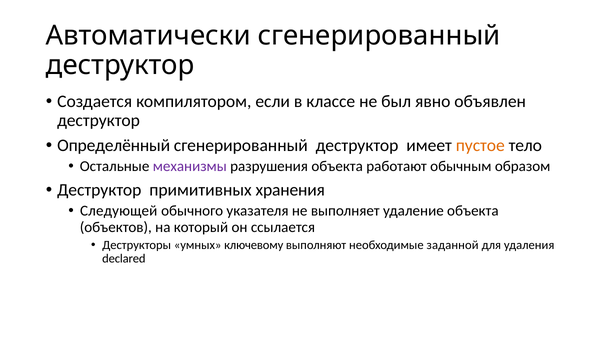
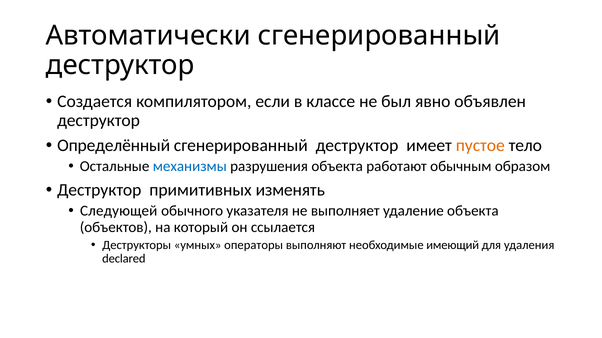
механизмы colour: purple -> blue
хранения: хранения -> изменять
ключевому: ключевому -> операторы
заданной: заданной -> имеющий
